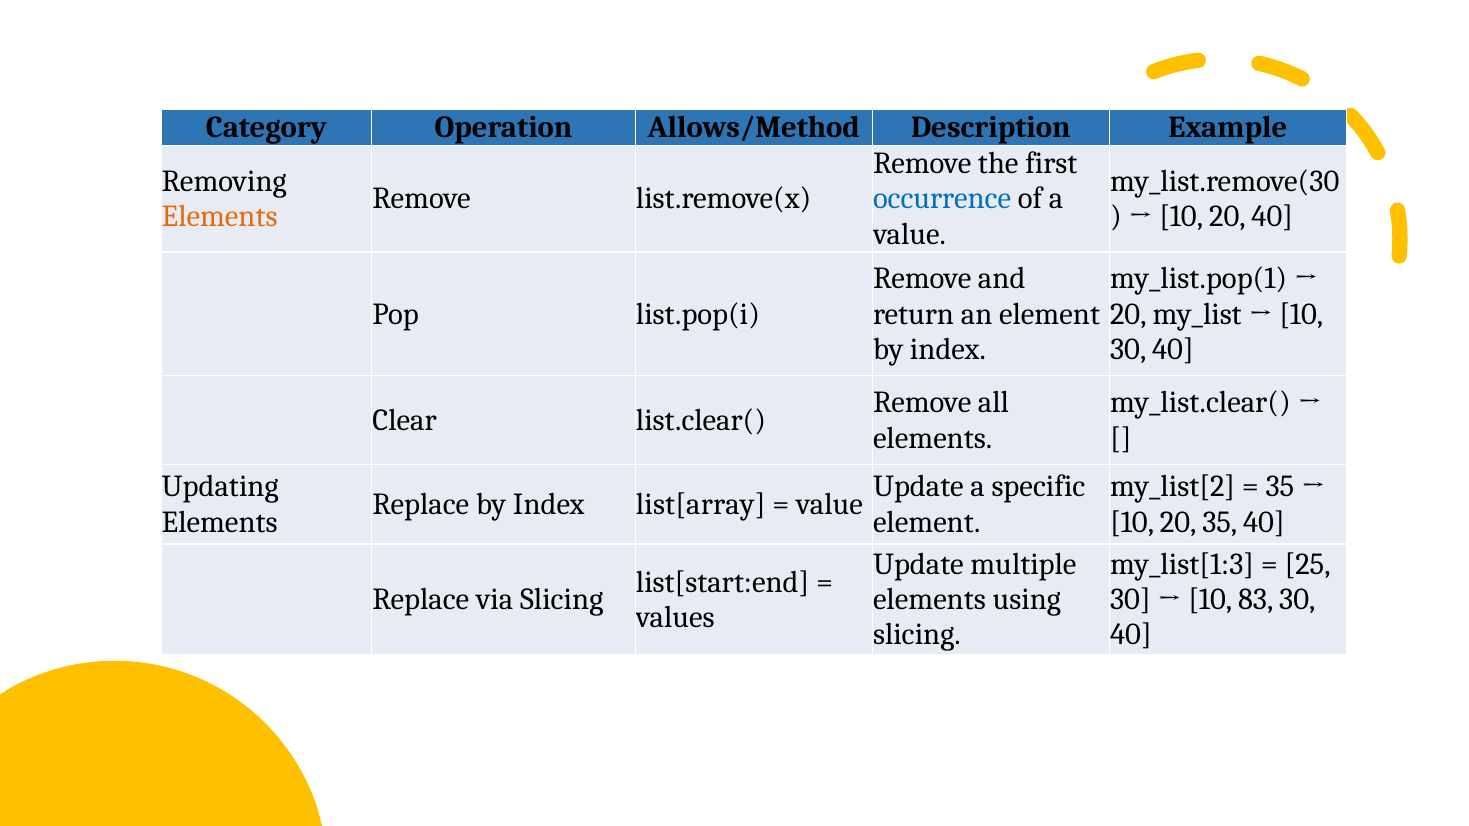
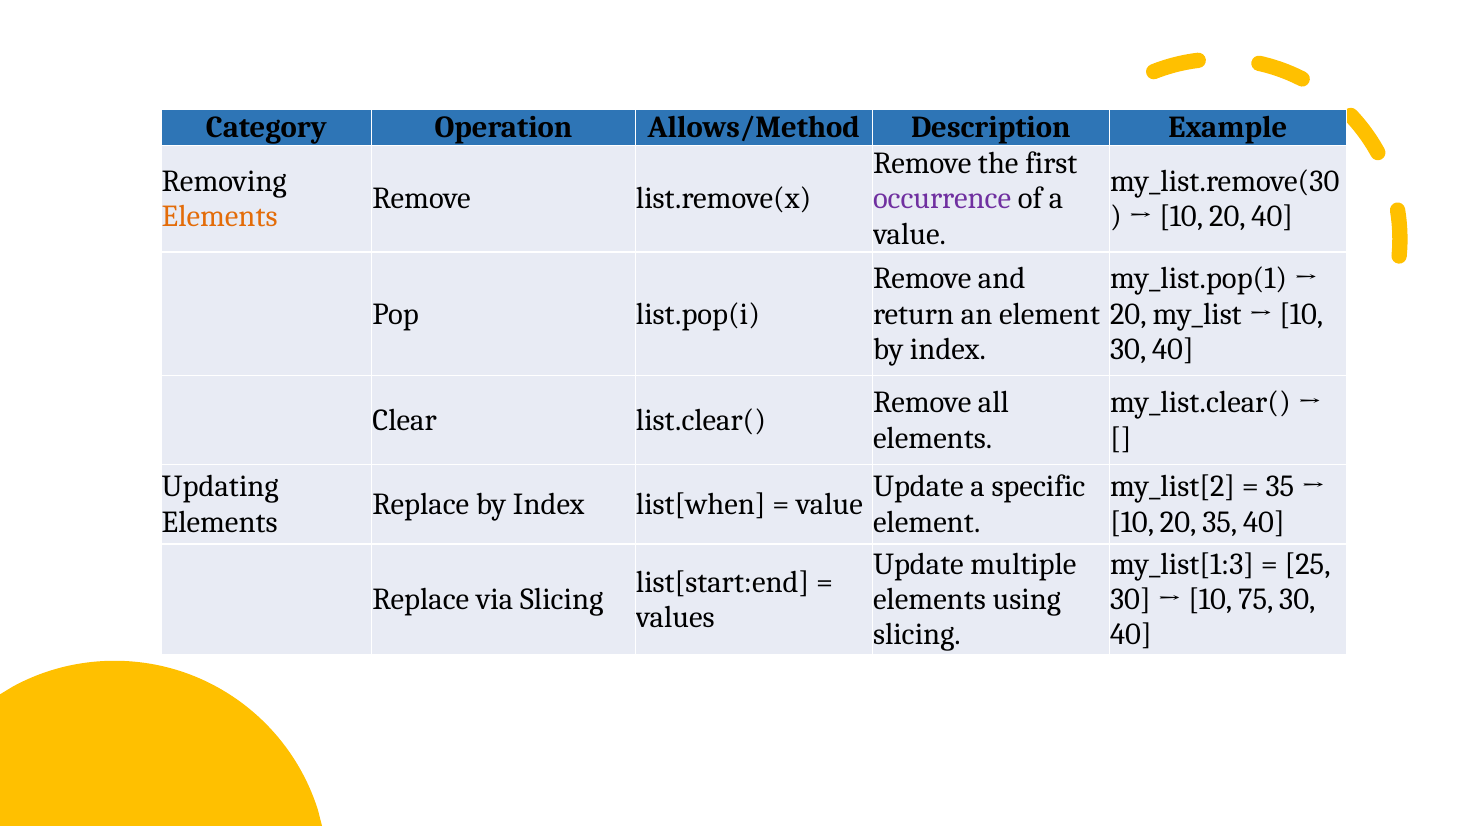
occurrence colour: blue -> purple
list[array: list[array -> list[when
83: 83 -> 75
